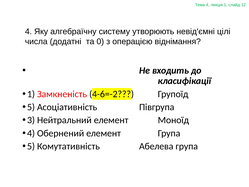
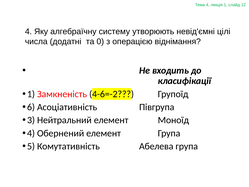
5 at (31, 107): 5 -> 6
